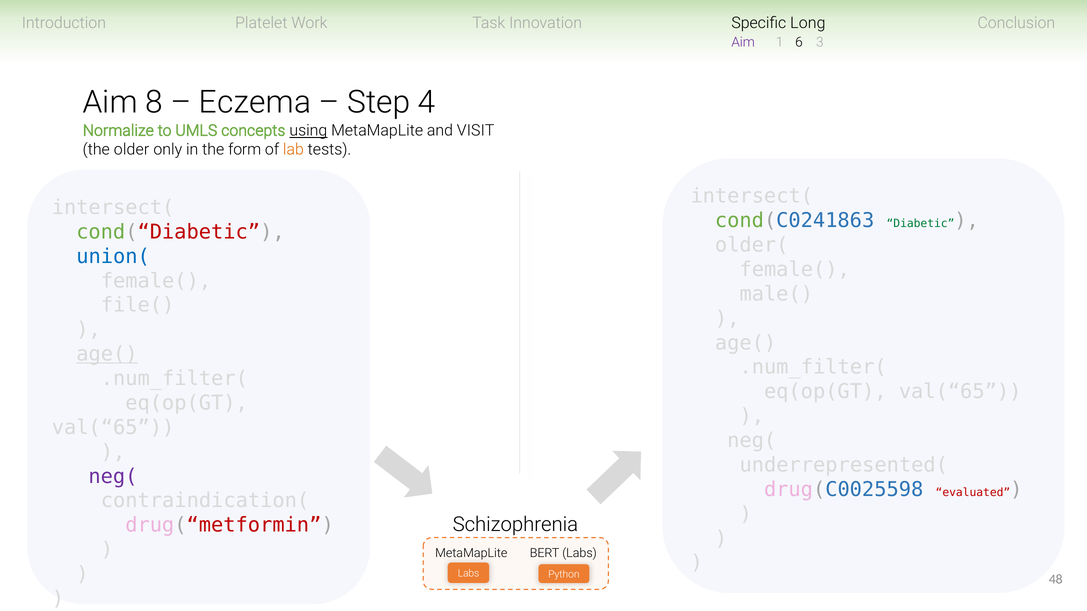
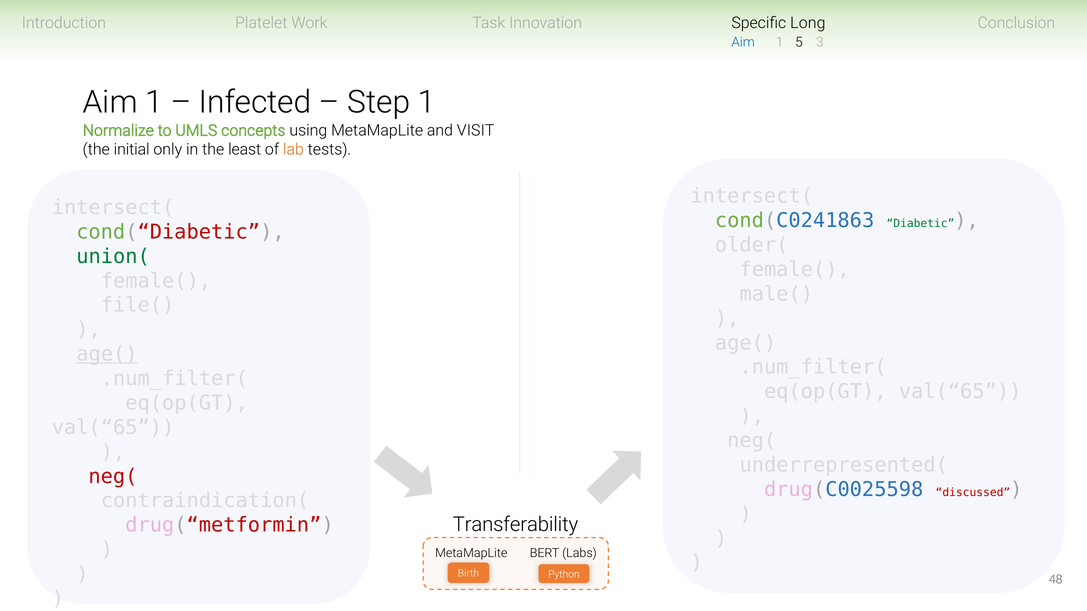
Aim at (743, 42) colour: purple -> blue
6: 6 -> 5
8 at (154, 102): 8 -> 1
Eczema: Eczema -> Infected
Step 4: 4 -> 1
using underline: present -> none
older: older -> initial
form: form -> least
union( colour: blue -> green
neg( at (113, 477) colour: purple -> red
evaluated: evaluated -> discussed
Schizophrenia: Schizophrenia -> Transferability
Labs at (469, 574): Labs -> Birth
